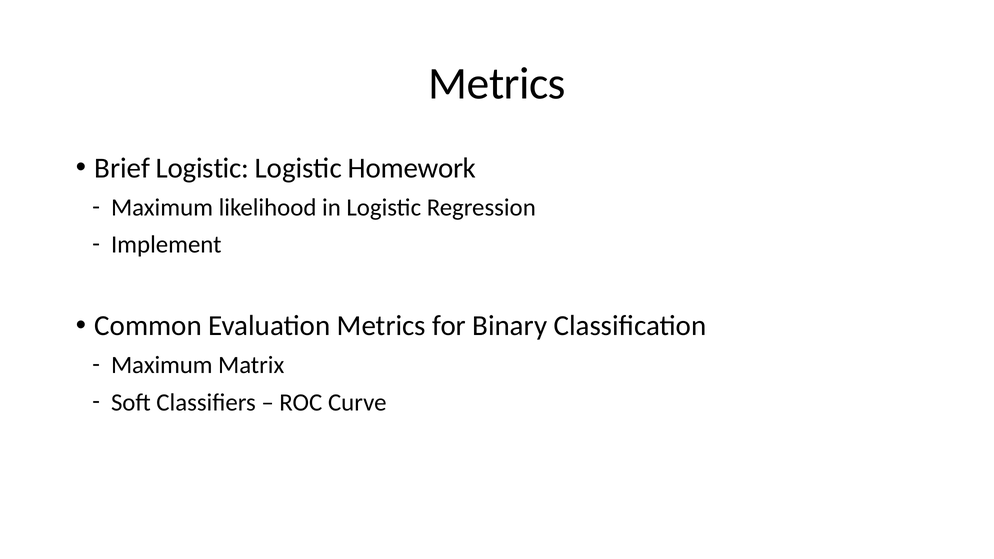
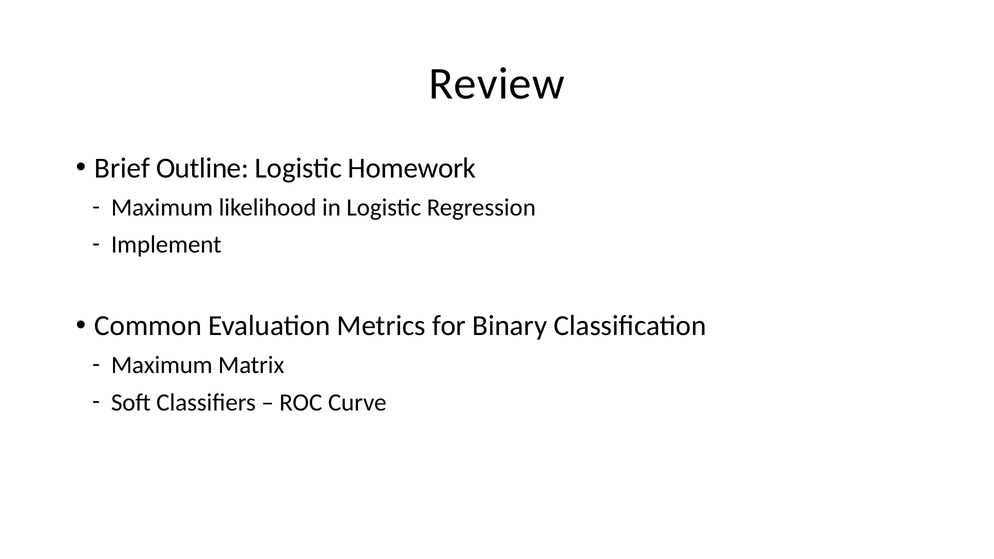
Metrics at (497, 83): Metrics -> Review
Brief Logistic: Logistic -> Outline
